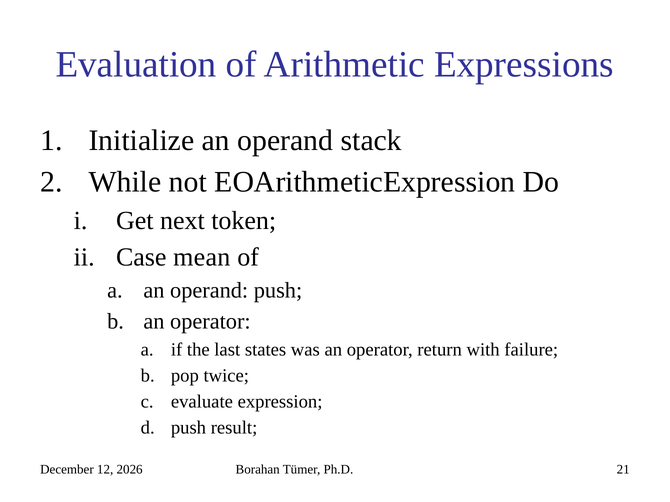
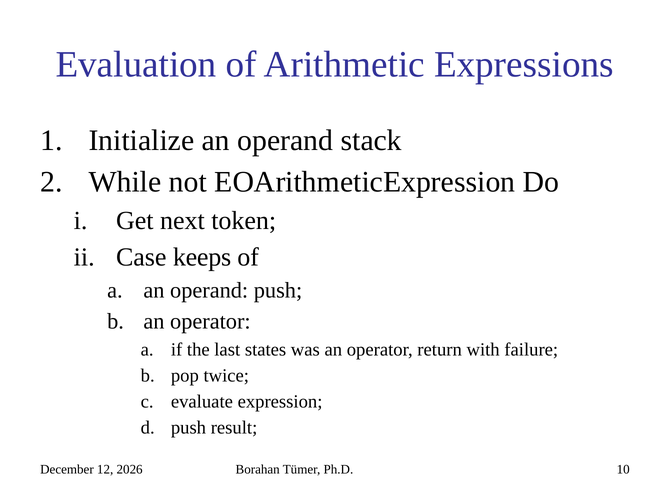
mean: mean -> keeps
21: 21 -> 10
